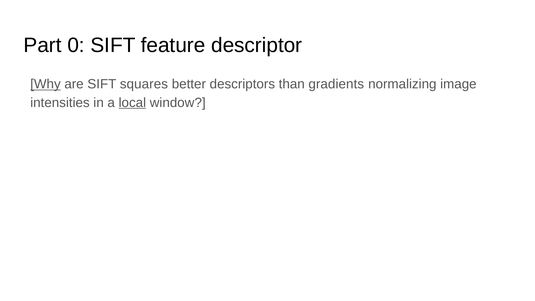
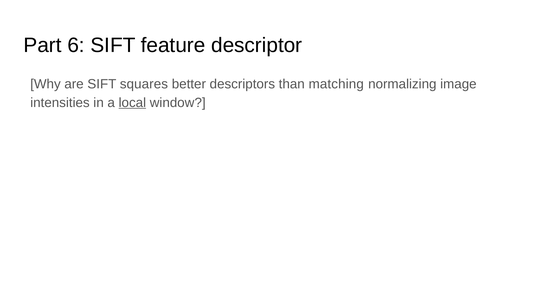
0: 0 -> 6
Why underline: present -> none
gradients: gradients -> matching
